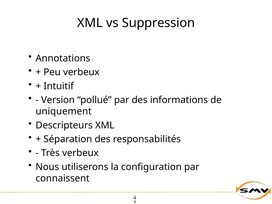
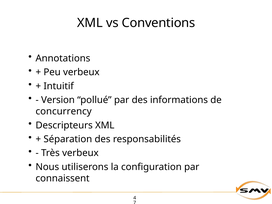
Suppression: Suppression -> Conventions
uniquement: uniquement -> concurrency
